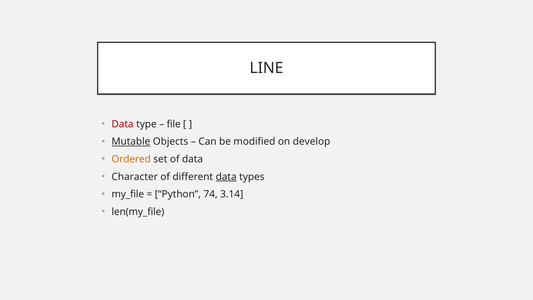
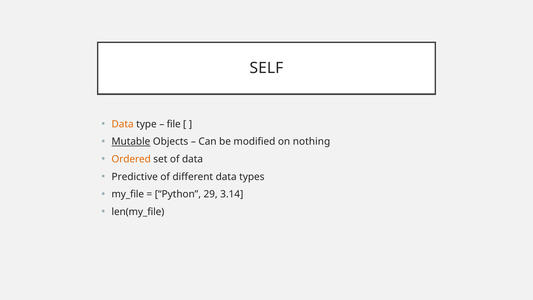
LINE: LINE -> SELF
Data at (123, 124) colour: red -> orange
develop: develop -> nothing
Character: Character -> Predictive
data at (226, 177) underline: present -> none
74: 74 -> 29
